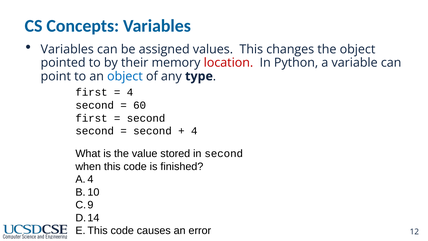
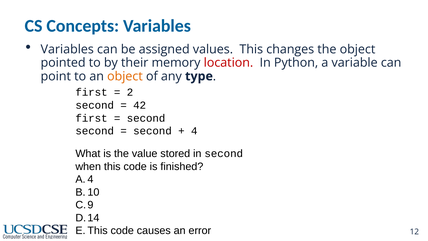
object at (125, 76) colour: blue -> orange
4 at (130, 92): 4 -> 2
60: 60 -> 42
